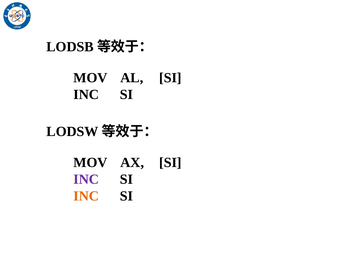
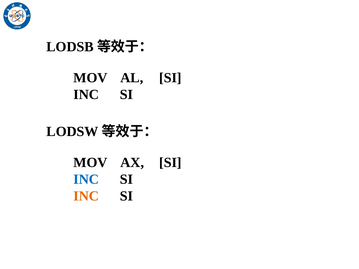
INC at (86, 179) colour: purple -> blue
